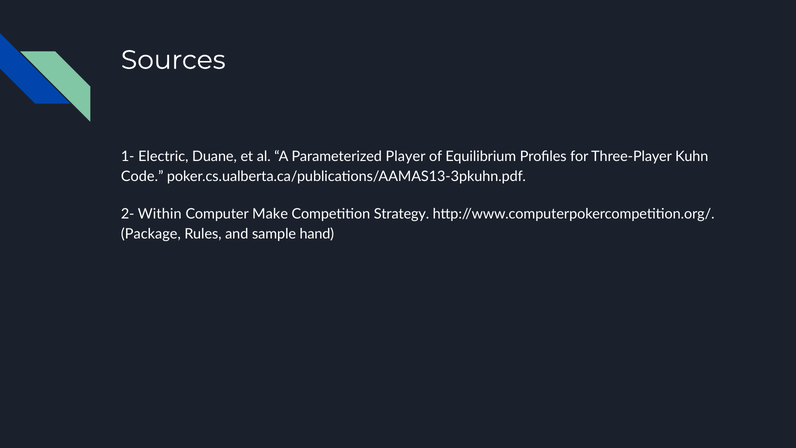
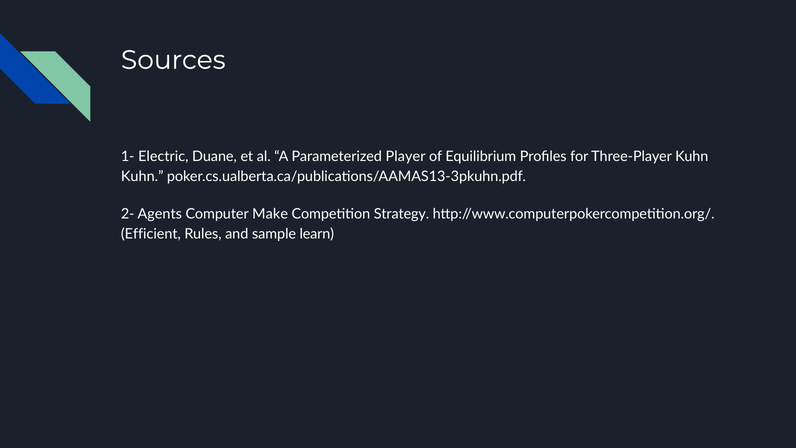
Code at (142, 176): Code -> Kuhn
Within: Within -> Agents
Package: Package -> Efficient
hand: hand -> learn
